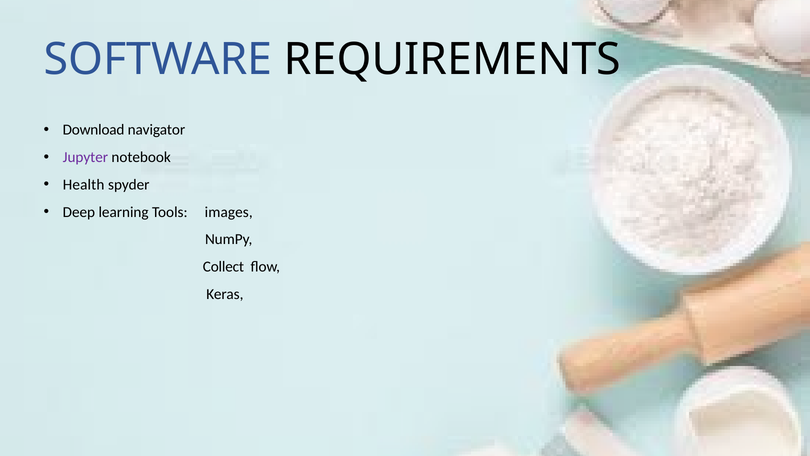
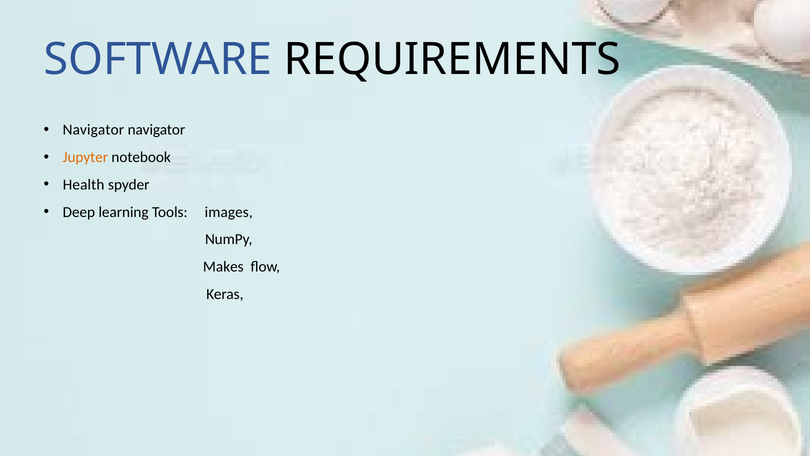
Download at (94, 130): Download -> Navigator
Jupyter colour: purple -> orange
Collect: Collect -> Makes
